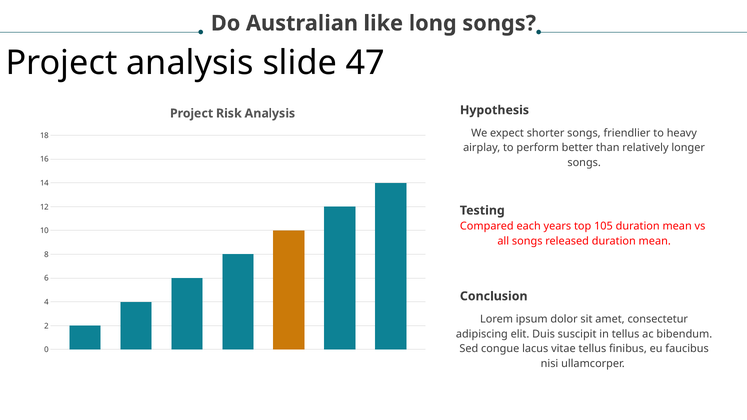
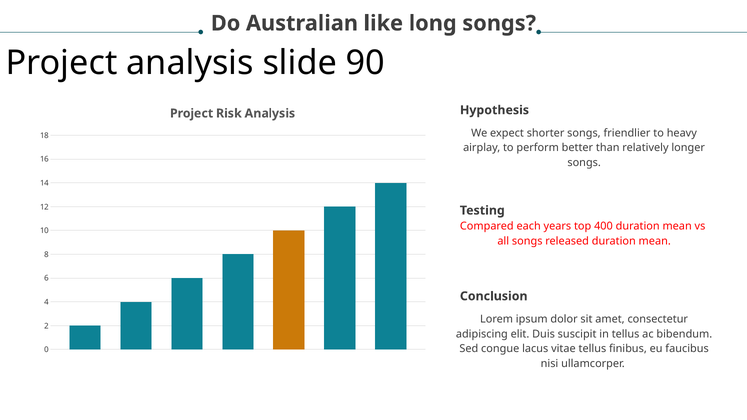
47: 47 -> 90
105: 105 -> 400
